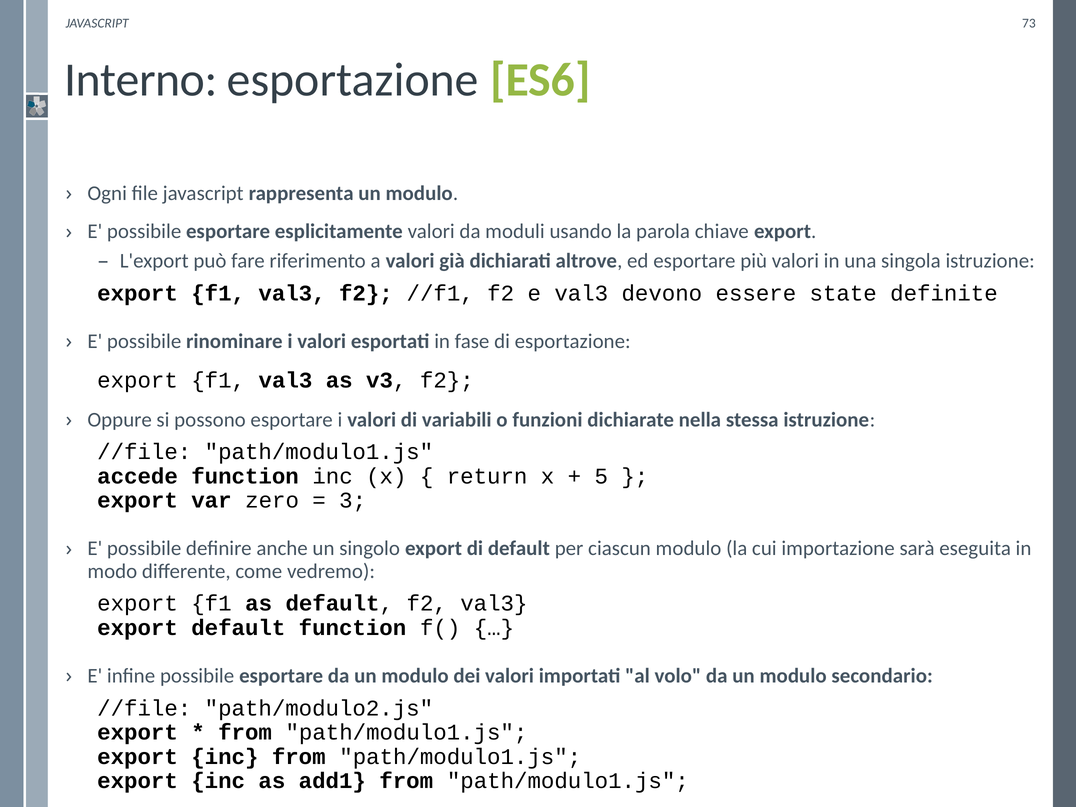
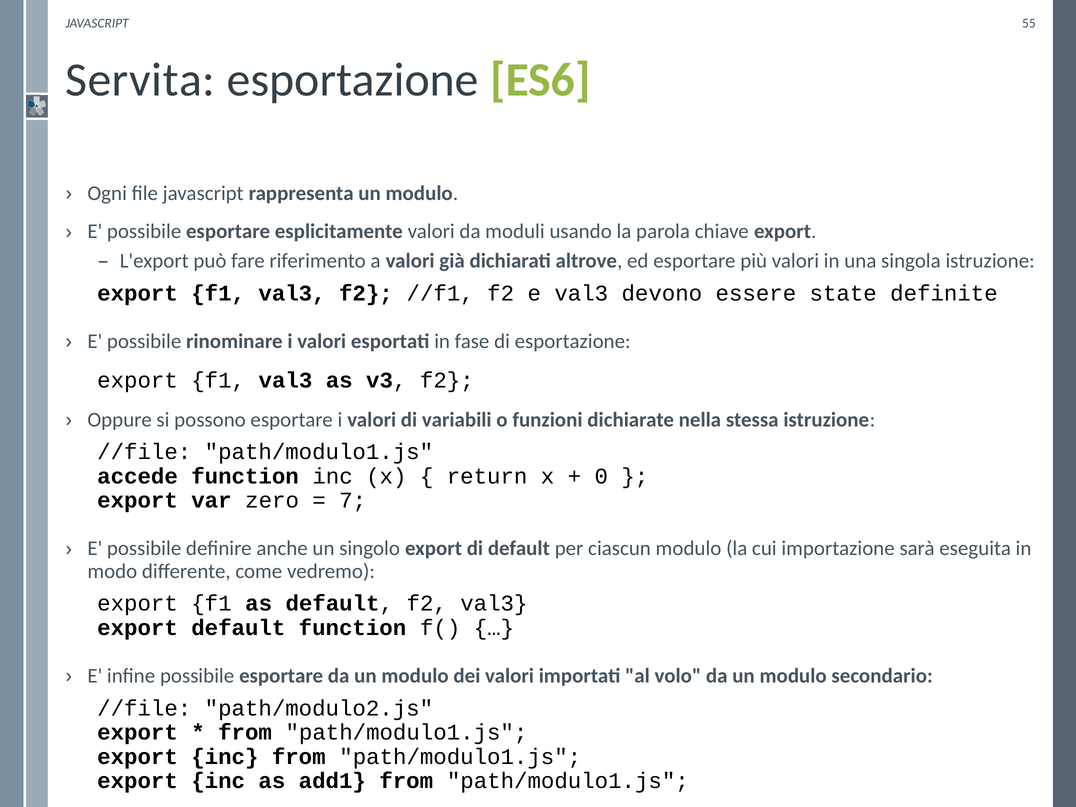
73: 73 -> 55
Interno: Interno -> Servita
5: 5 -> 0
3: 3 -> 7
